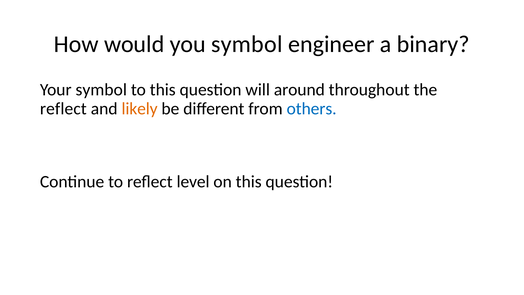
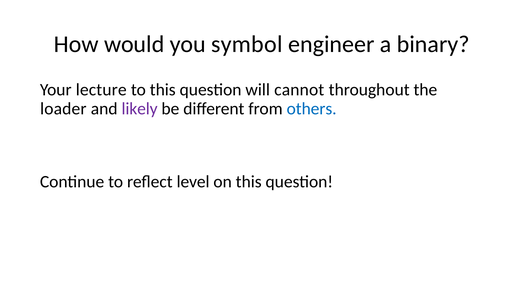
Your symbol: symbol -> lecture
around: around -> cannot
reflect at (63, 109): reflect -> loader
likely colour: orange -> purple
